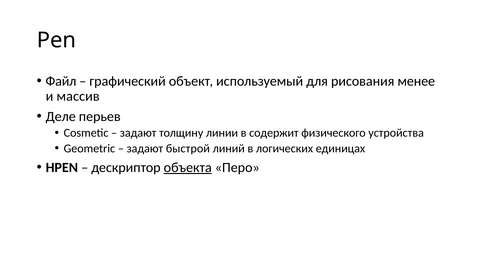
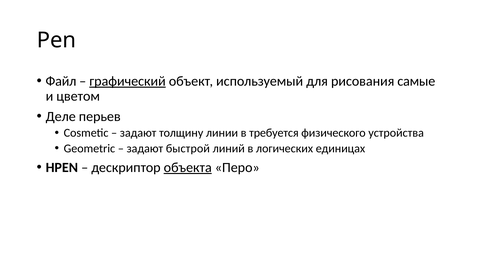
графический underline: none -> present
менее: менее -> самые
массив: массив -> цветом
содержит: содержит -> требуется
